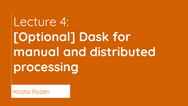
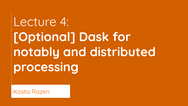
manual: manual -> notably
